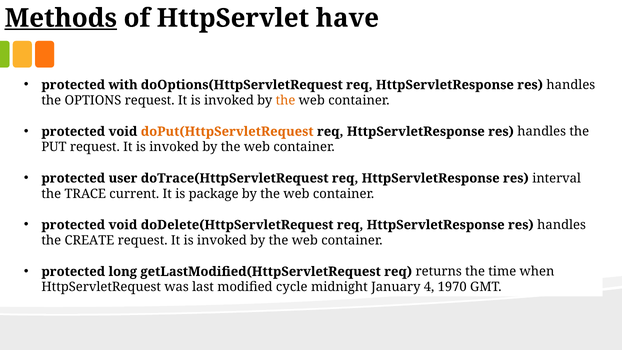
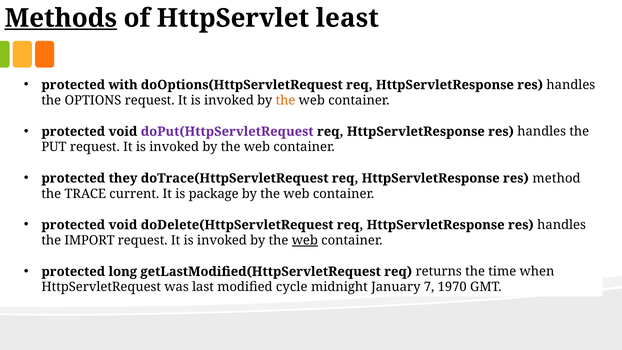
have: have -> least
doPut(HttpServletRequest colour: orange -> purple
user: user -> they
interval: interval -> method
CREATE: CREATE -> IMPORT
web at (305, 240) underline: none -> present
4: 4 -> 7
